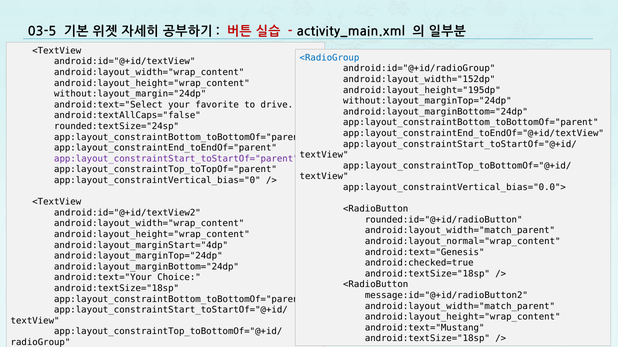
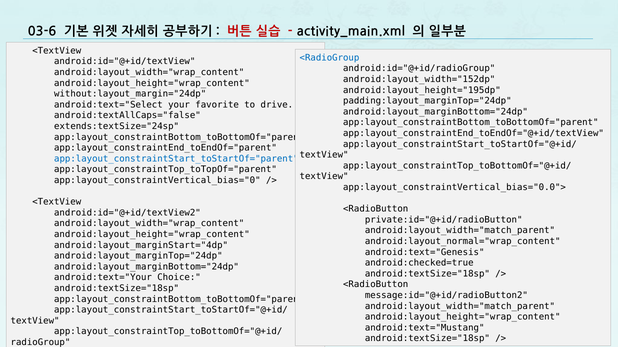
03-5: 03-5 -> 03-6
without:layout_marginTop="24dp: without:layout_marginTop="24dp -> padding:layout_marginTop="24dp
rounded:textSize="24sp: rounded:textSize="24sp -> extends:textSize="24sp
app:layout_constraintStart_toStartOf="parent colour: purple -> blue
rounded:id="@+id/radioButton: rounded:id="@+id/radioButton -> private:id="@+id/radioButton
